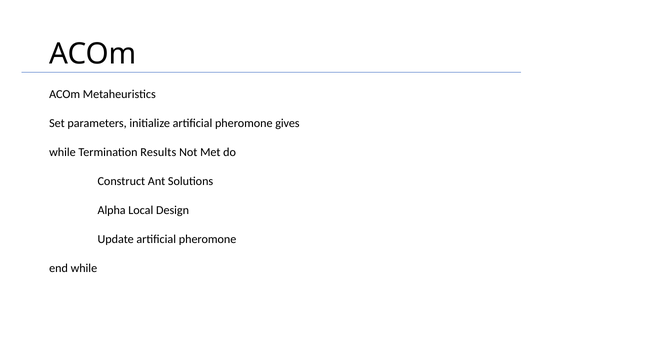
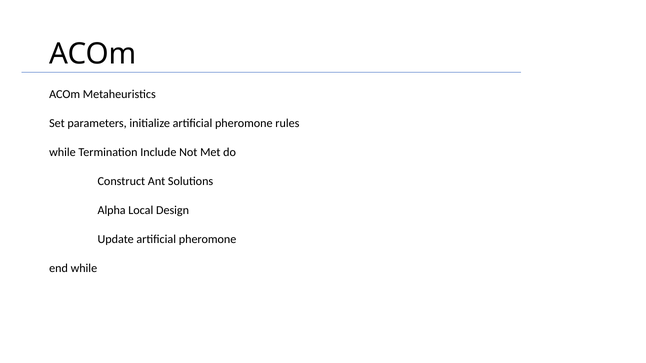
gives: gives -> rules
Results: Results -> Include
